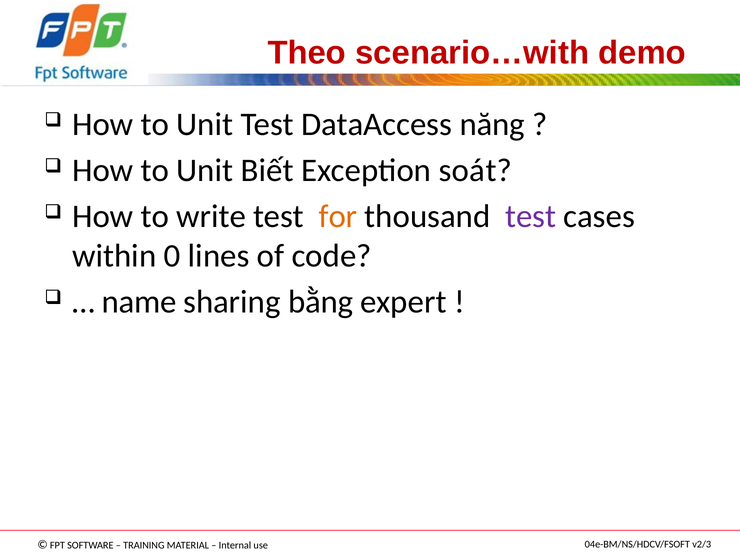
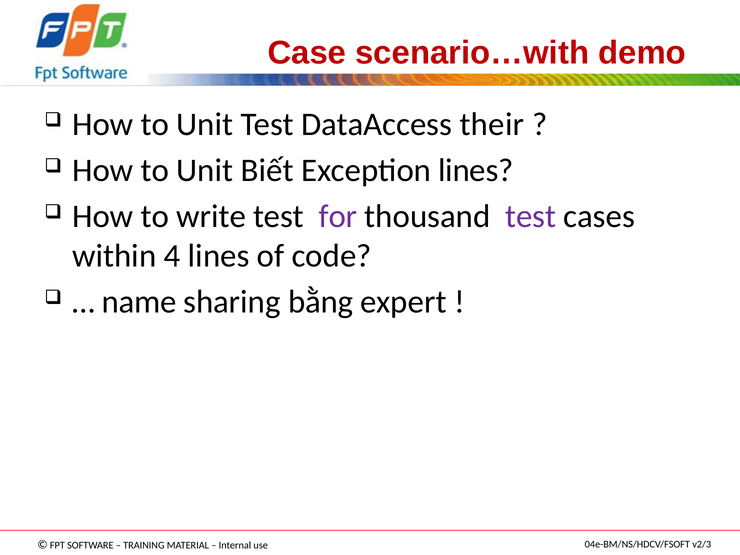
Theo: Theo -> Case
năng: năng -> their
Exception soát: soát -> lines
for colour: orange -> purple
0: 0 -> 4
